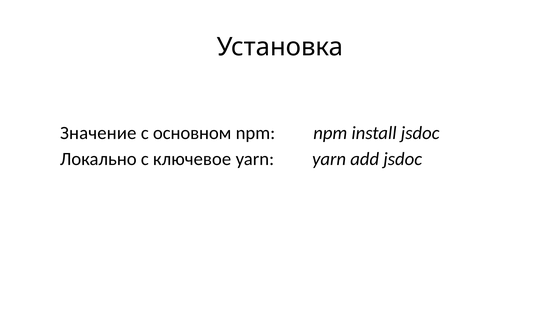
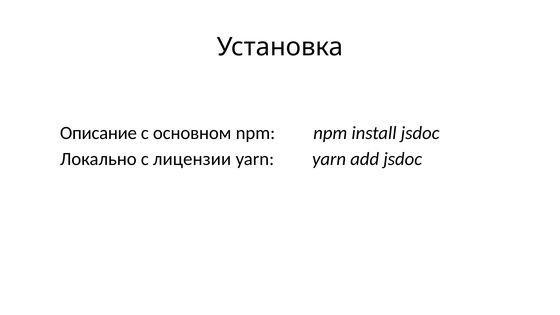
Значение: Значение -> Описание
ключевое: ключевое -> лицензии
